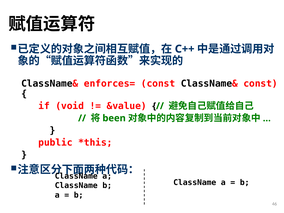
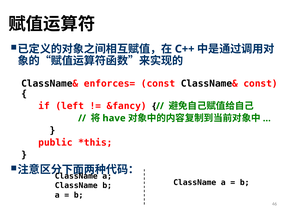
void: void -> left
&value: &value -> &fancy
been: been -> have
